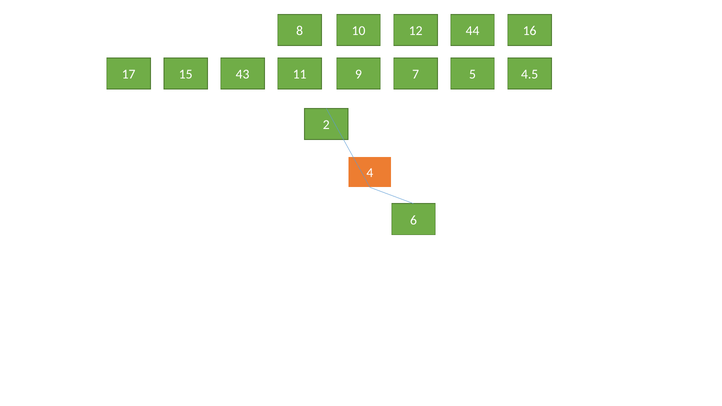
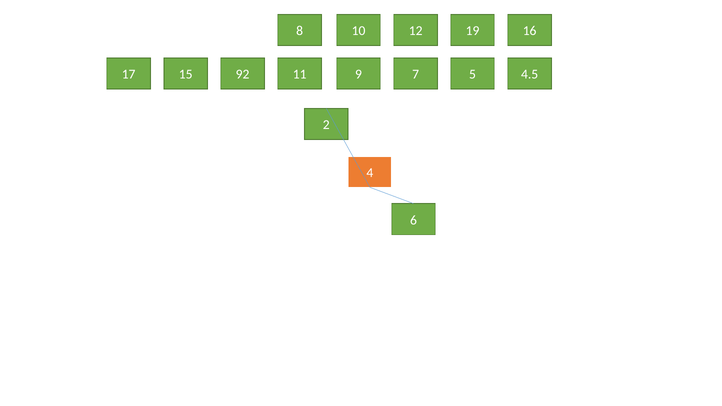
44: 44 -> 19
43: 43 -> 92
